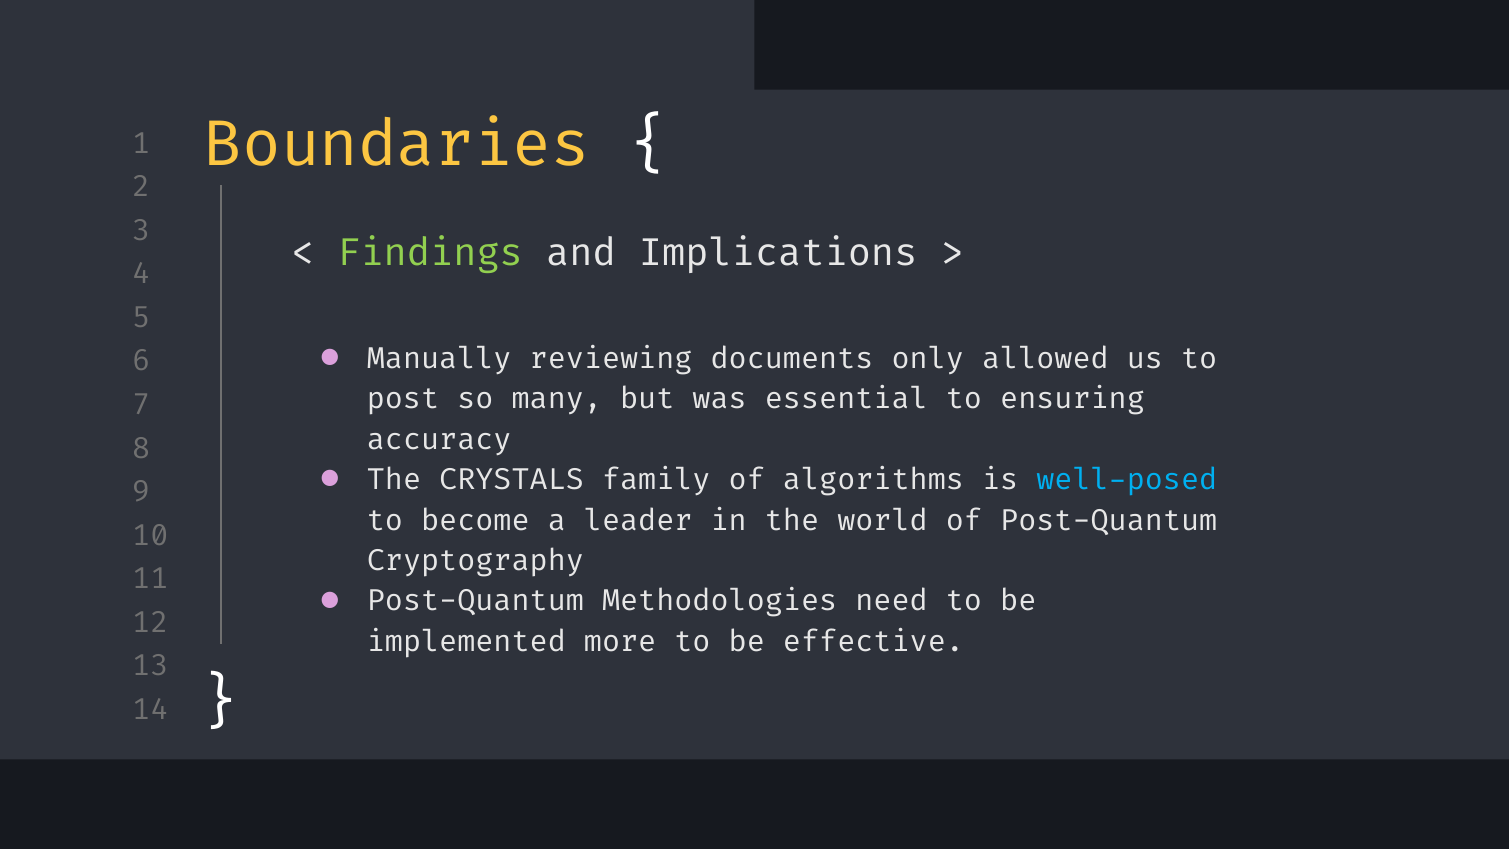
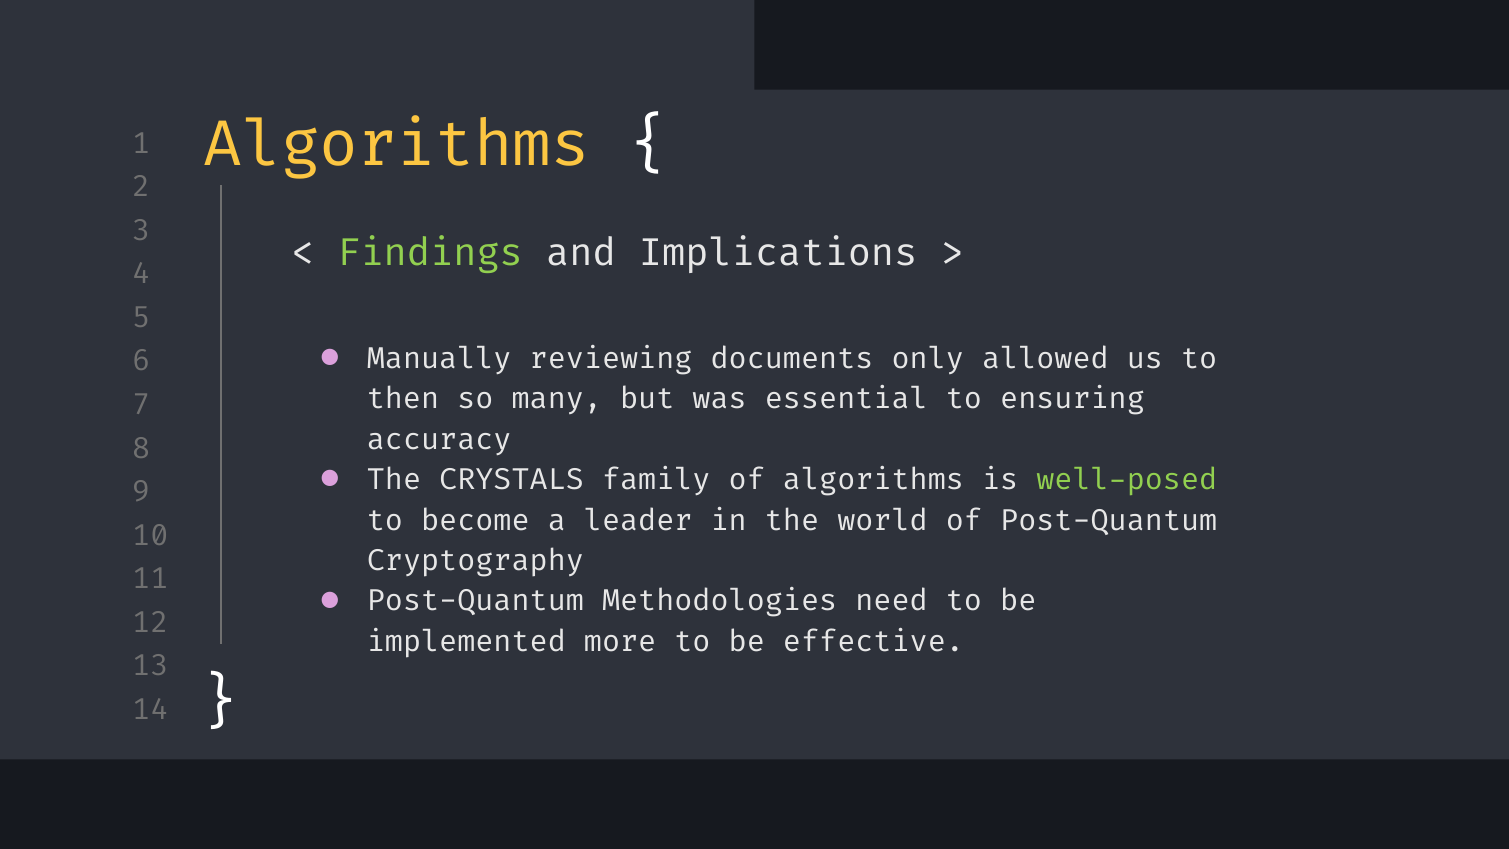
Boundaries at (397, 145): Boundaries -> Algorithms
post: post -> then
well-posed colour: light blue -> light green
